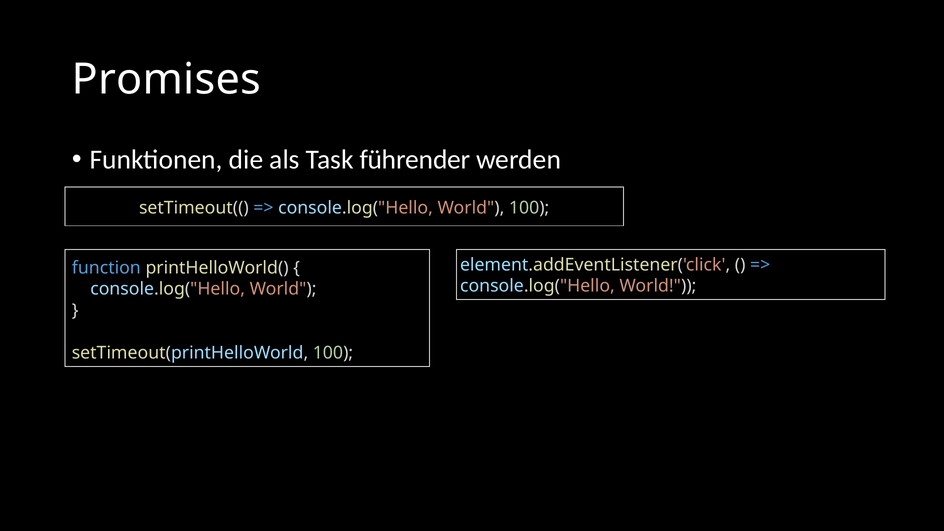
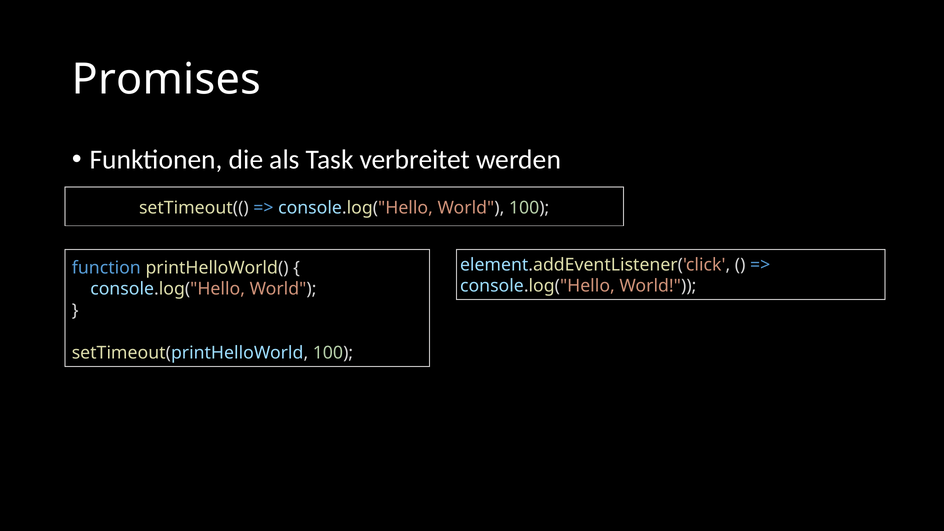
führender: führender -> verbreitet
